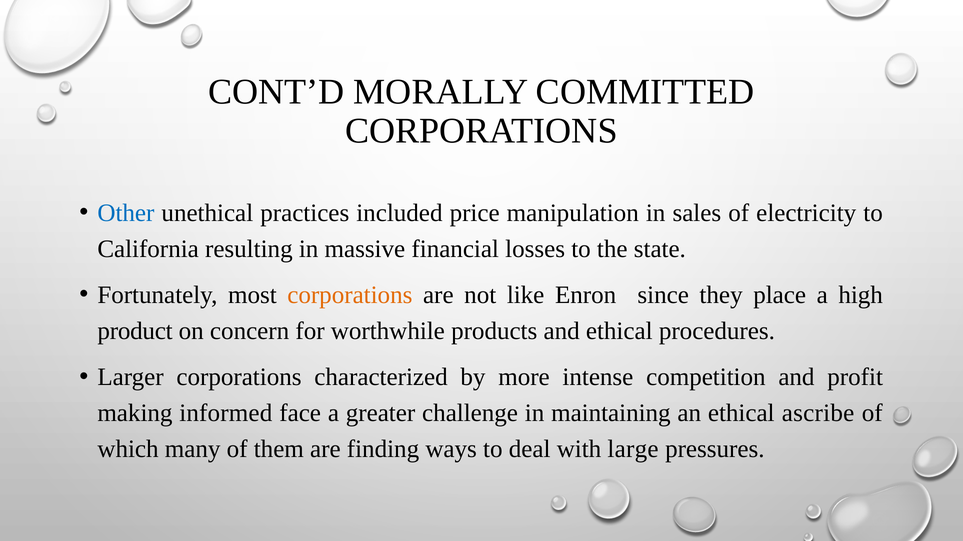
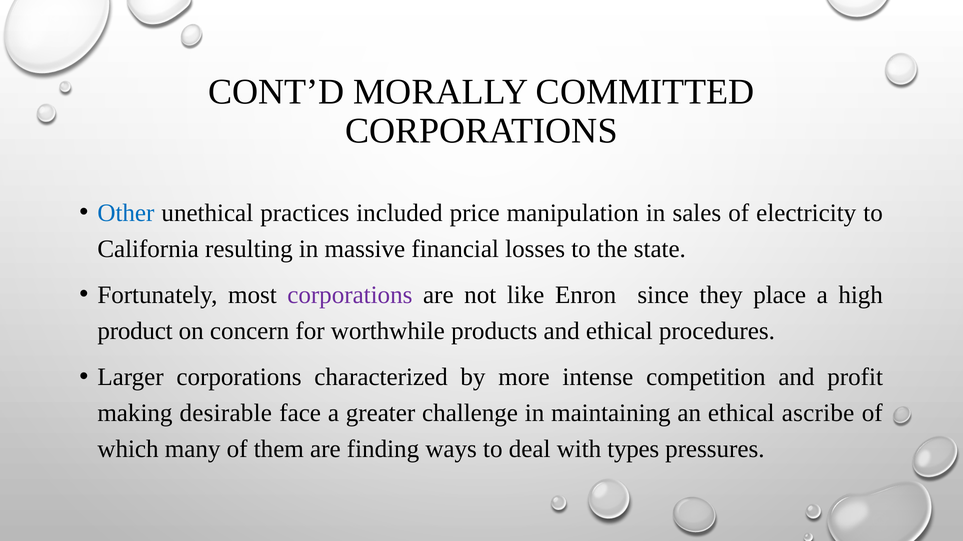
corporations at (350, 295) colour: orange -> purple
informed: informed -> desirable
large: large -> types
